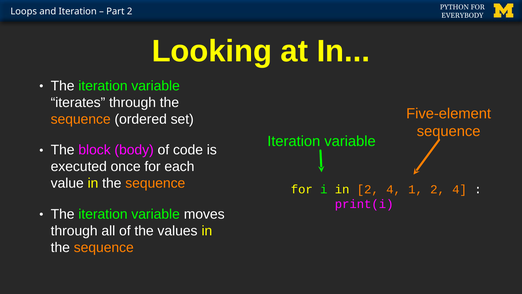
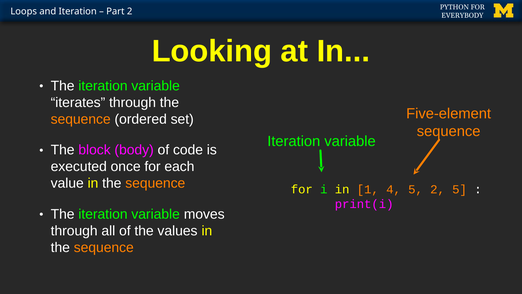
in 2: 2 -> 1
4 1: 1 -> 5
4 at (460, 189): 4 -> 5
